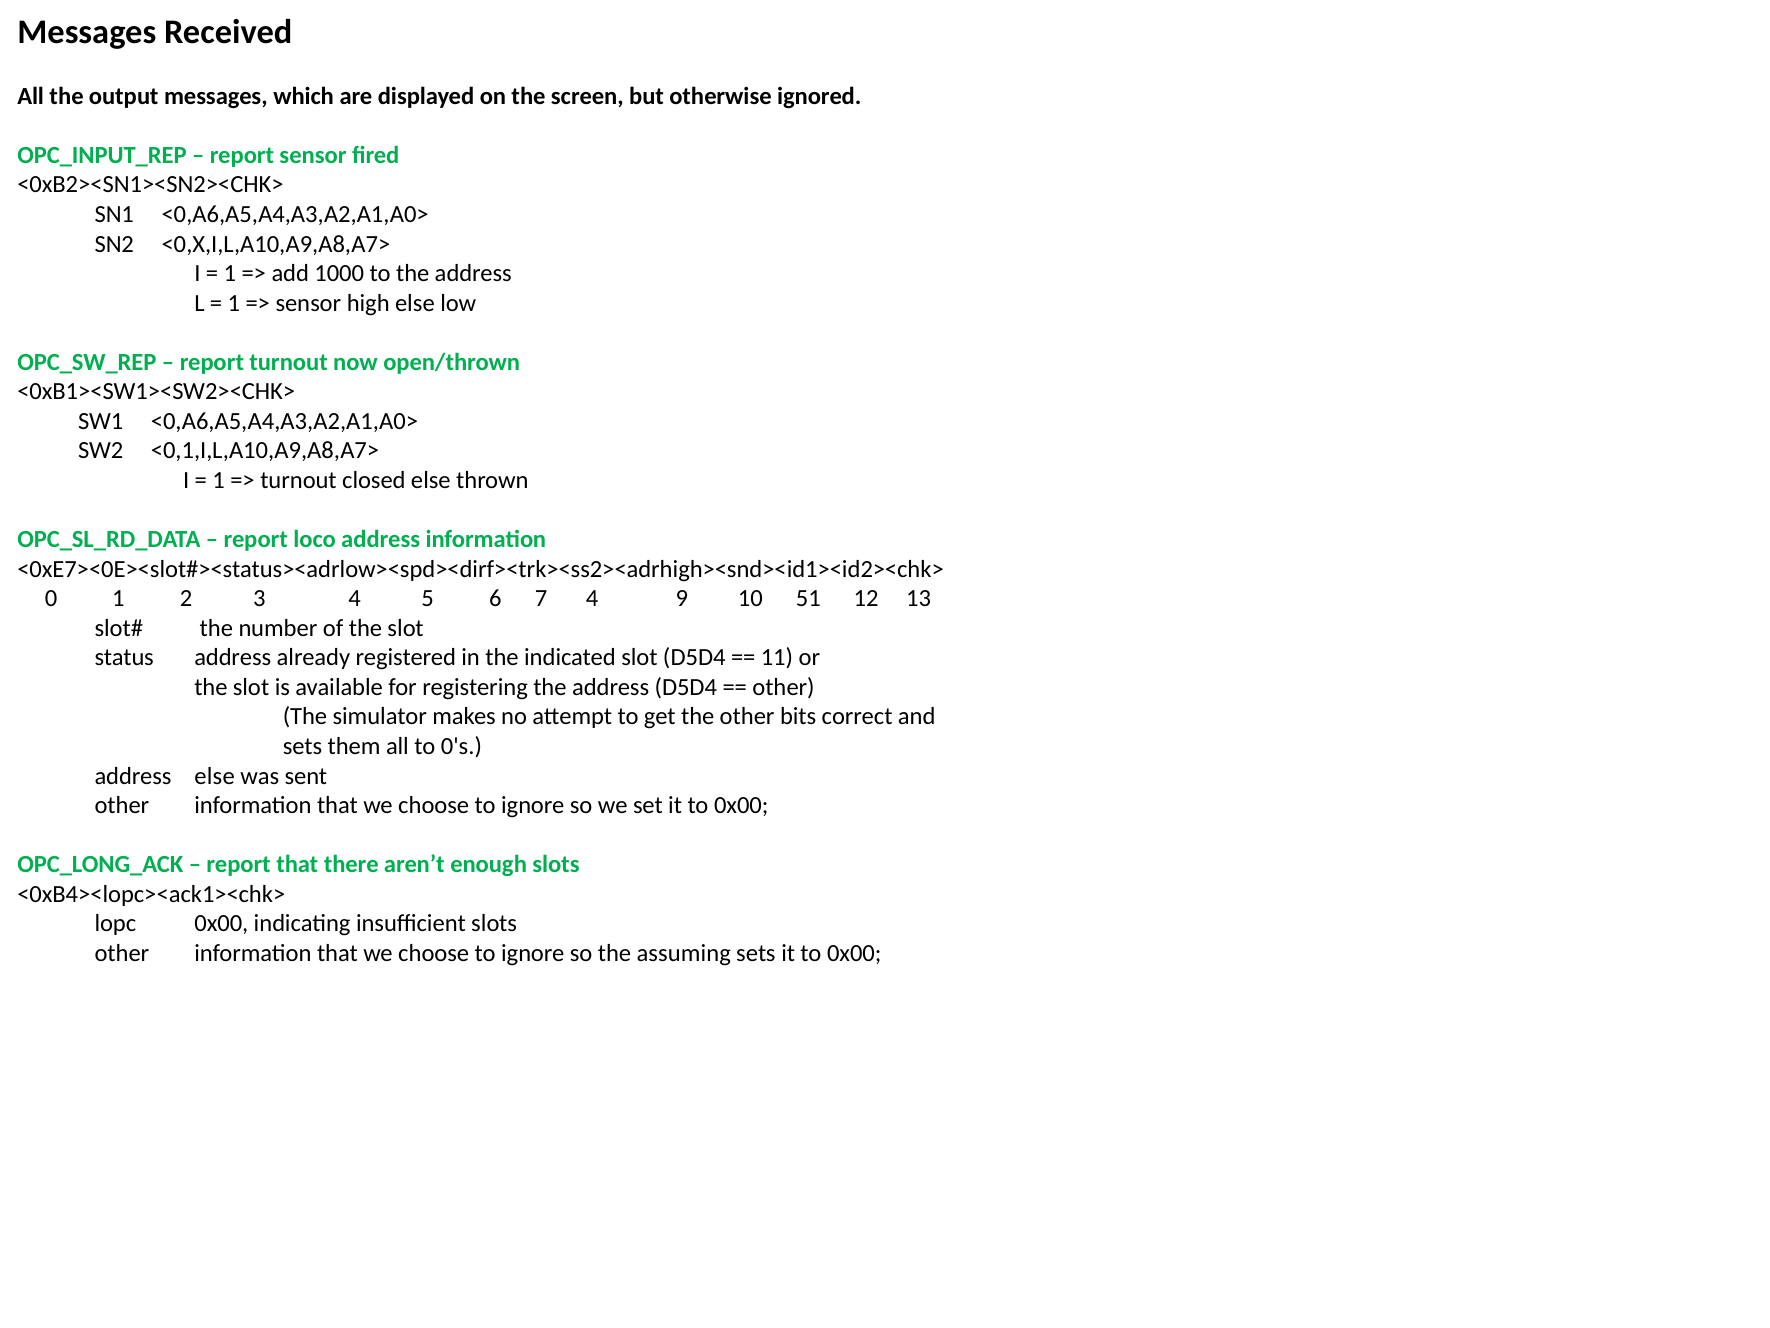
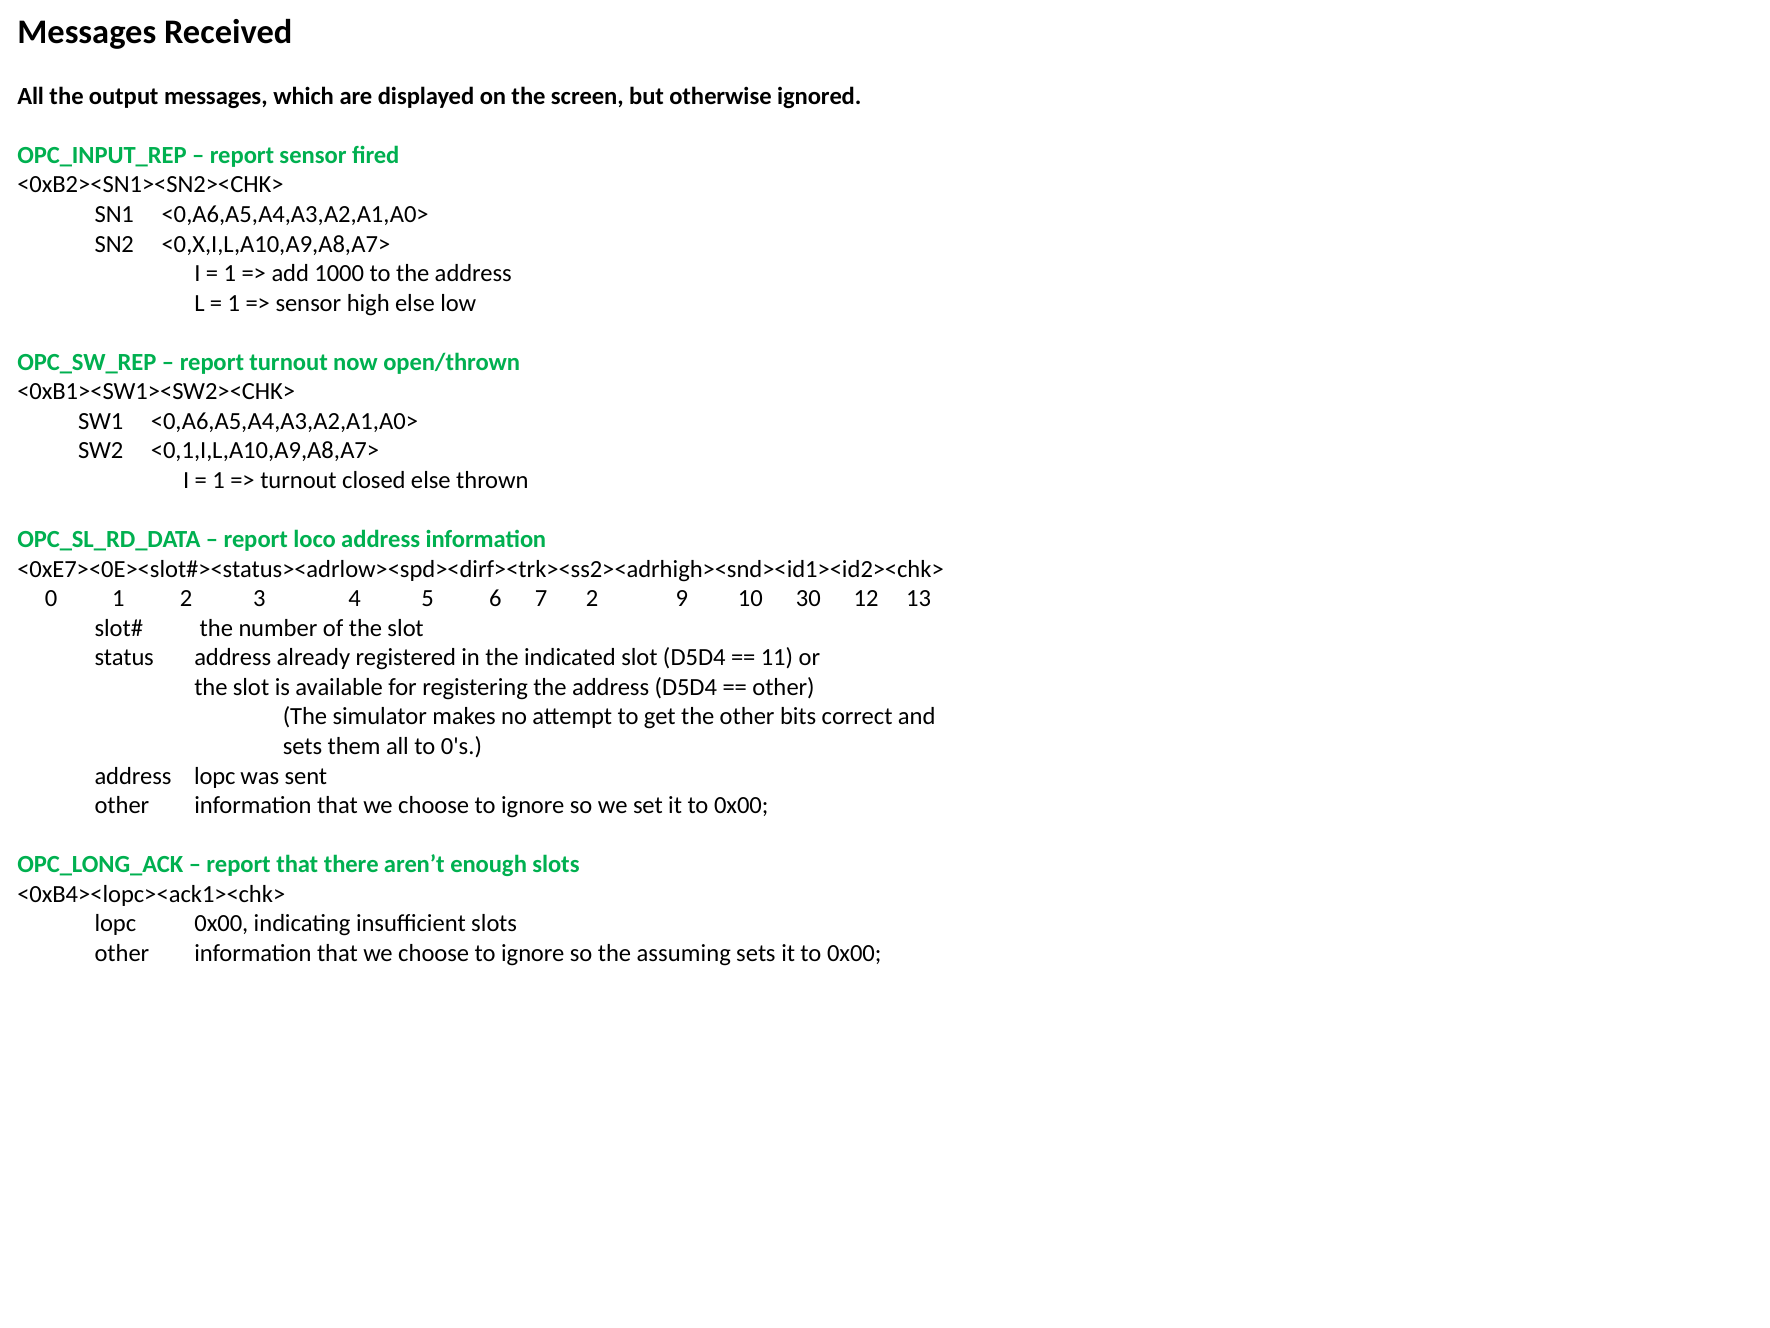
7 4: 4 -> 2
51: 51 -> 30
address else: else -> lopc
